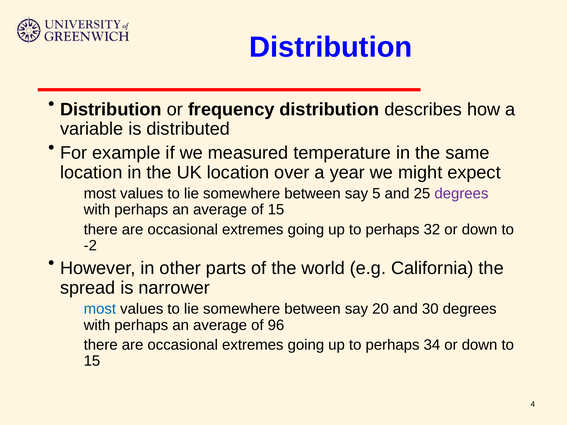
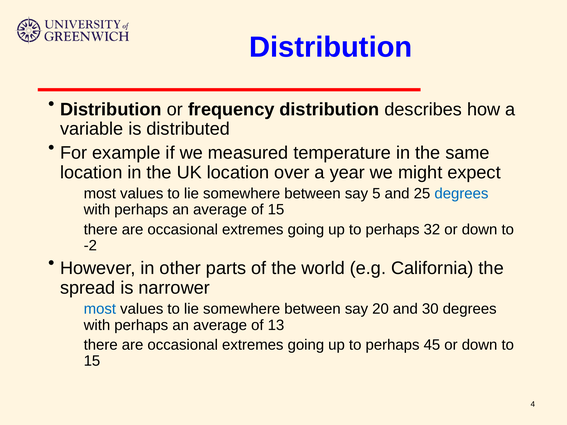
degrees at (461, 194) colour: purple -> blue
96: 96 -> 13
34: 34 -> 45
